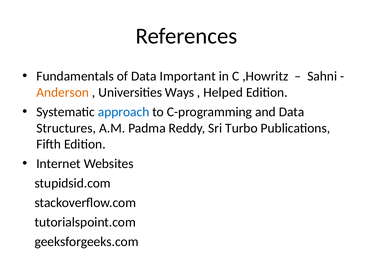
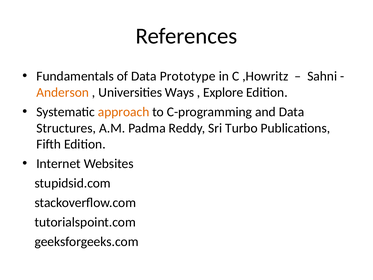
Important: Important -> Prototype
Helped: Helped -> Explore
approach colour: blue -> orange
